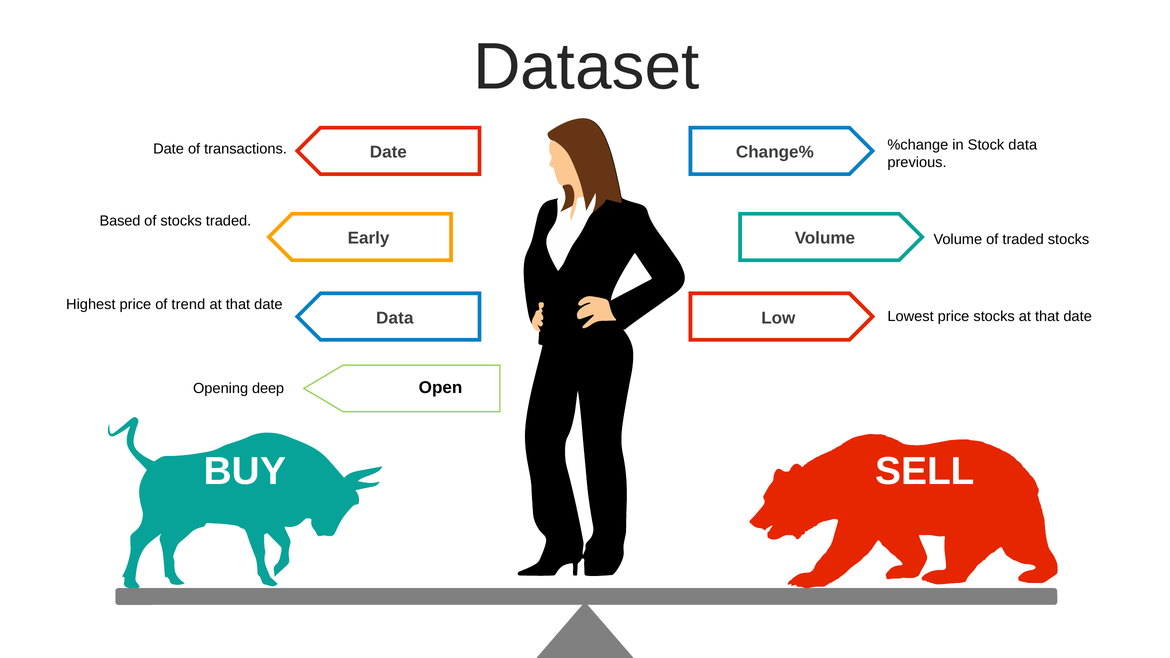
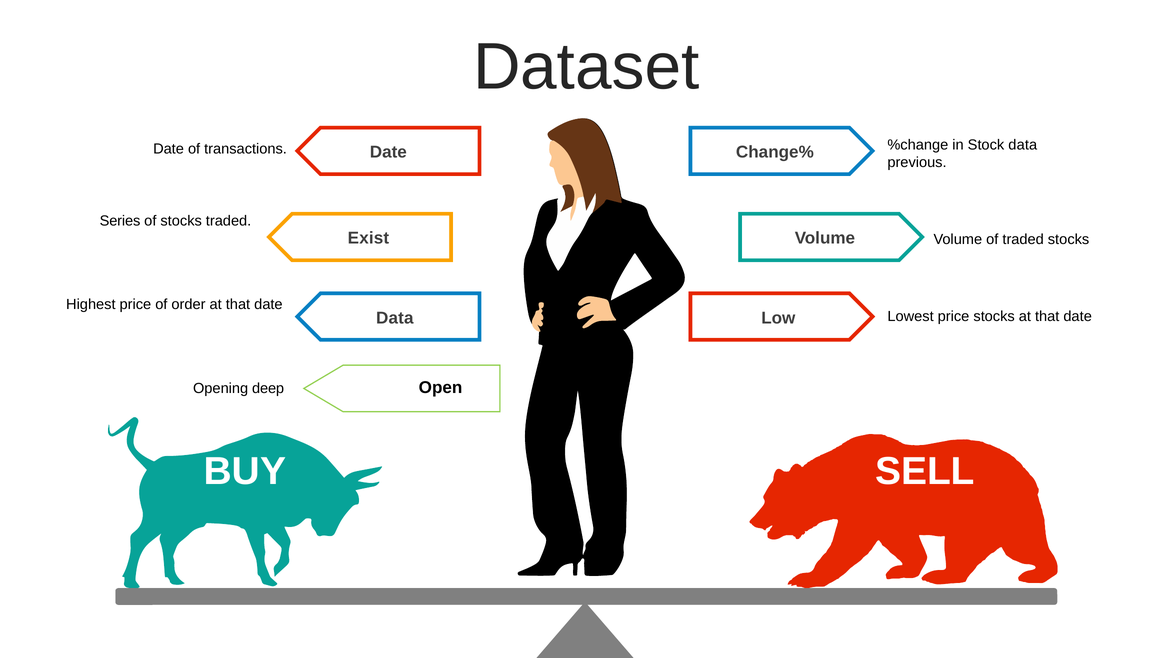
Based: Based -> Series
Early: Early -> Exist
trend: trend -> order
